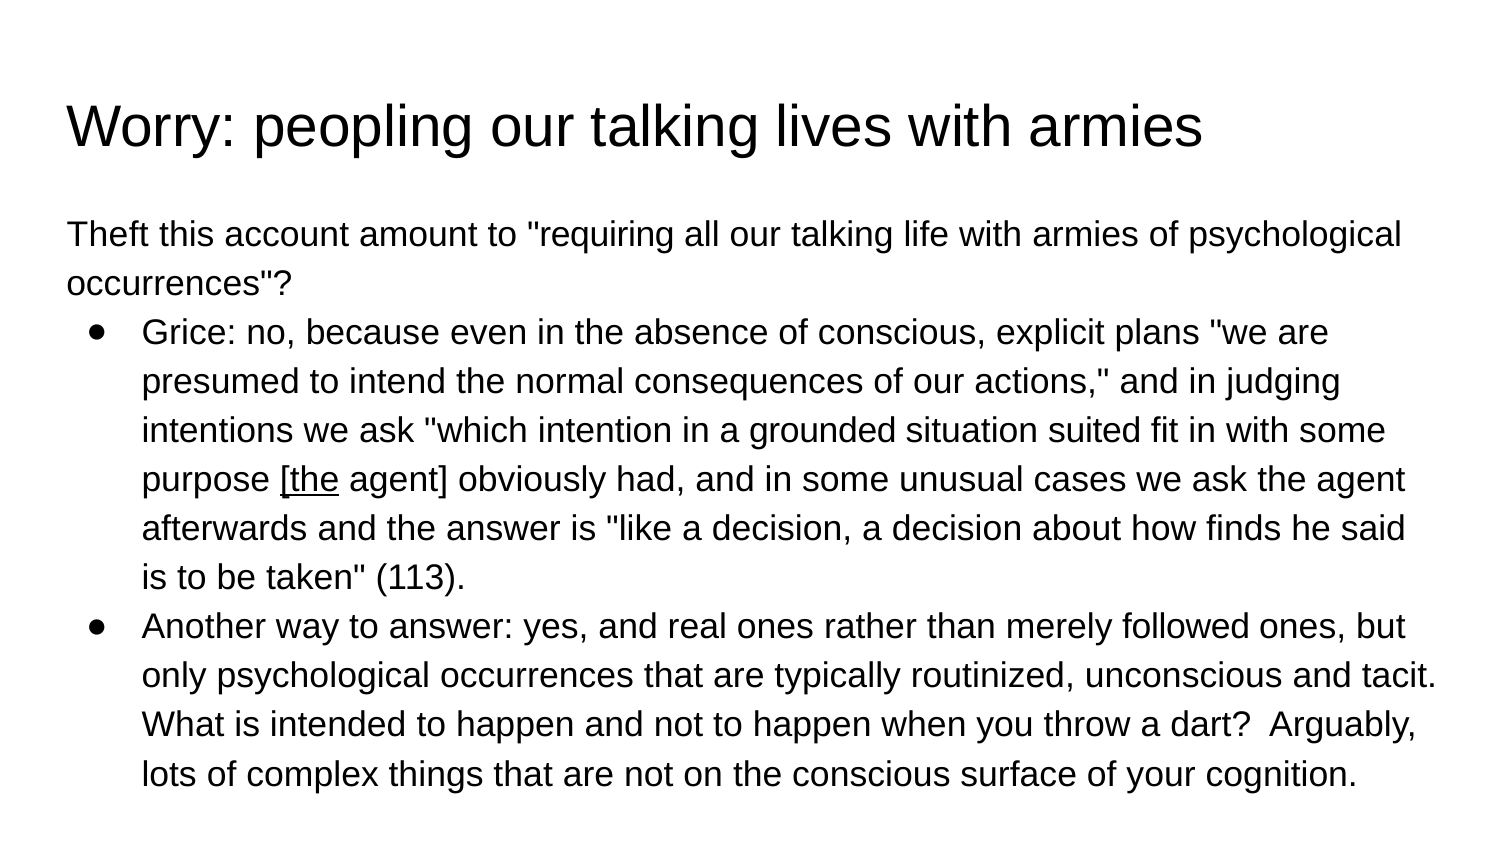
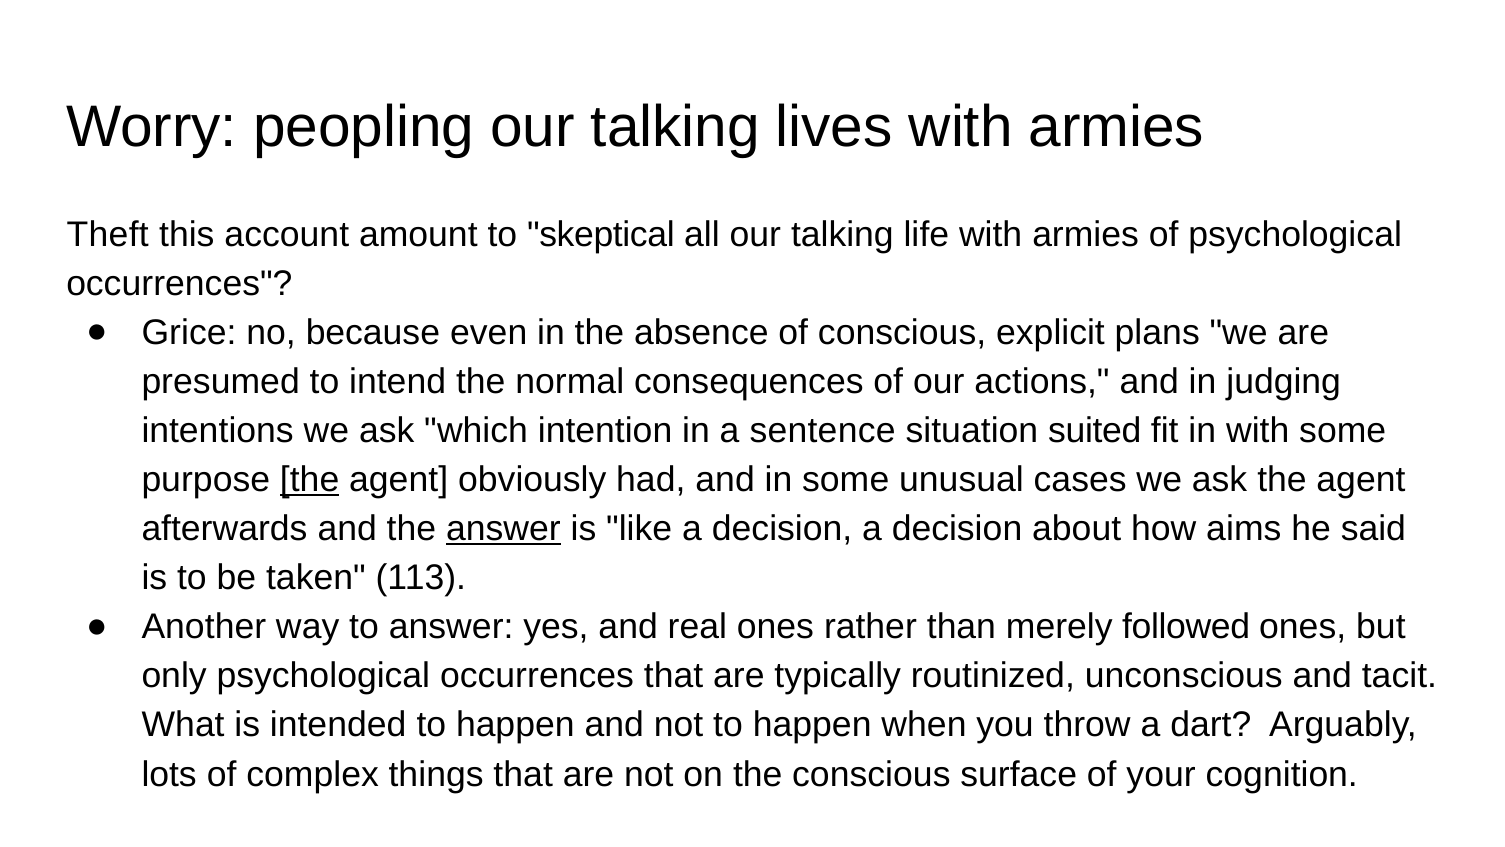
requiring: requiring -> skeptical
grounded: grounded -> sentence
answer at (503, 529) underline: none -> present
finds: finds -> aims
